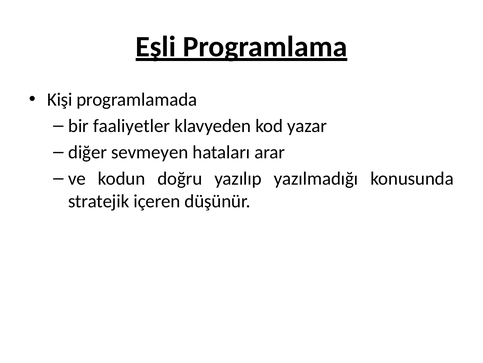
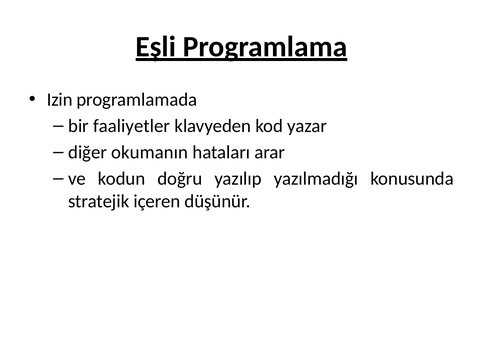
Kişi: Kişi -> Izin
sevmeyen: sevmeyen -> okumanın
